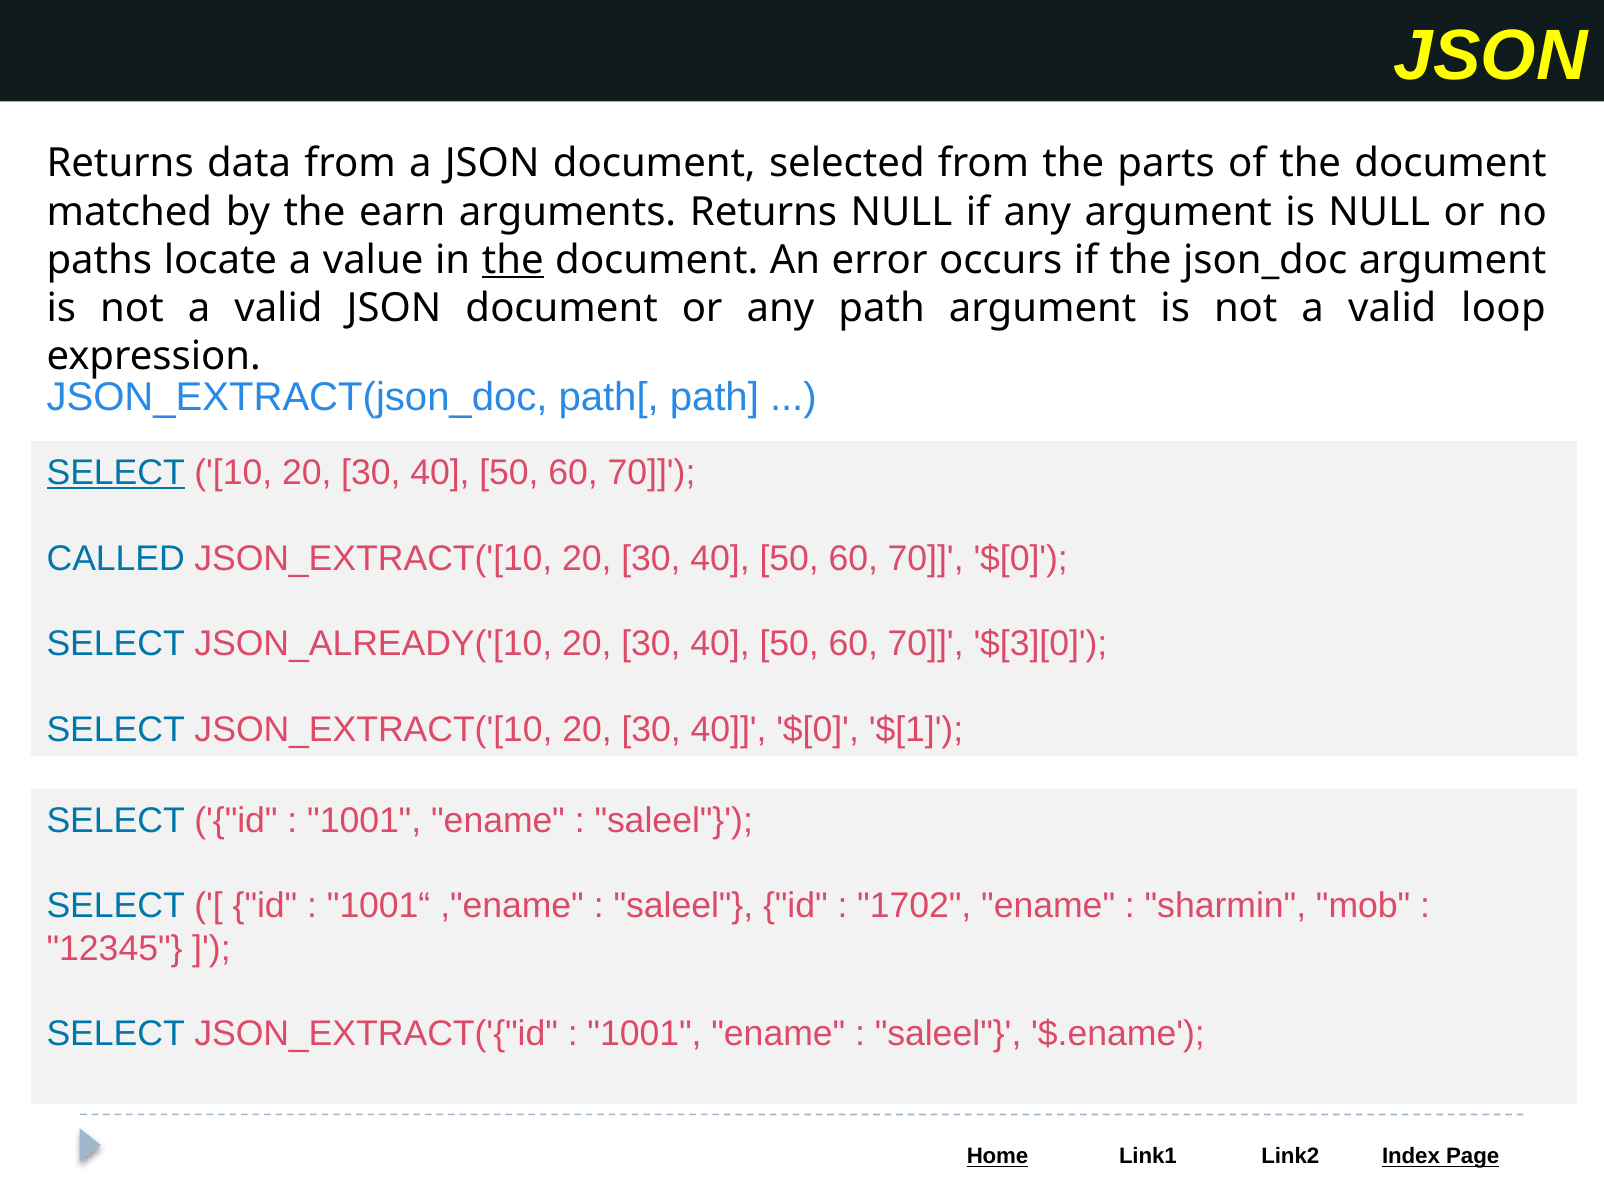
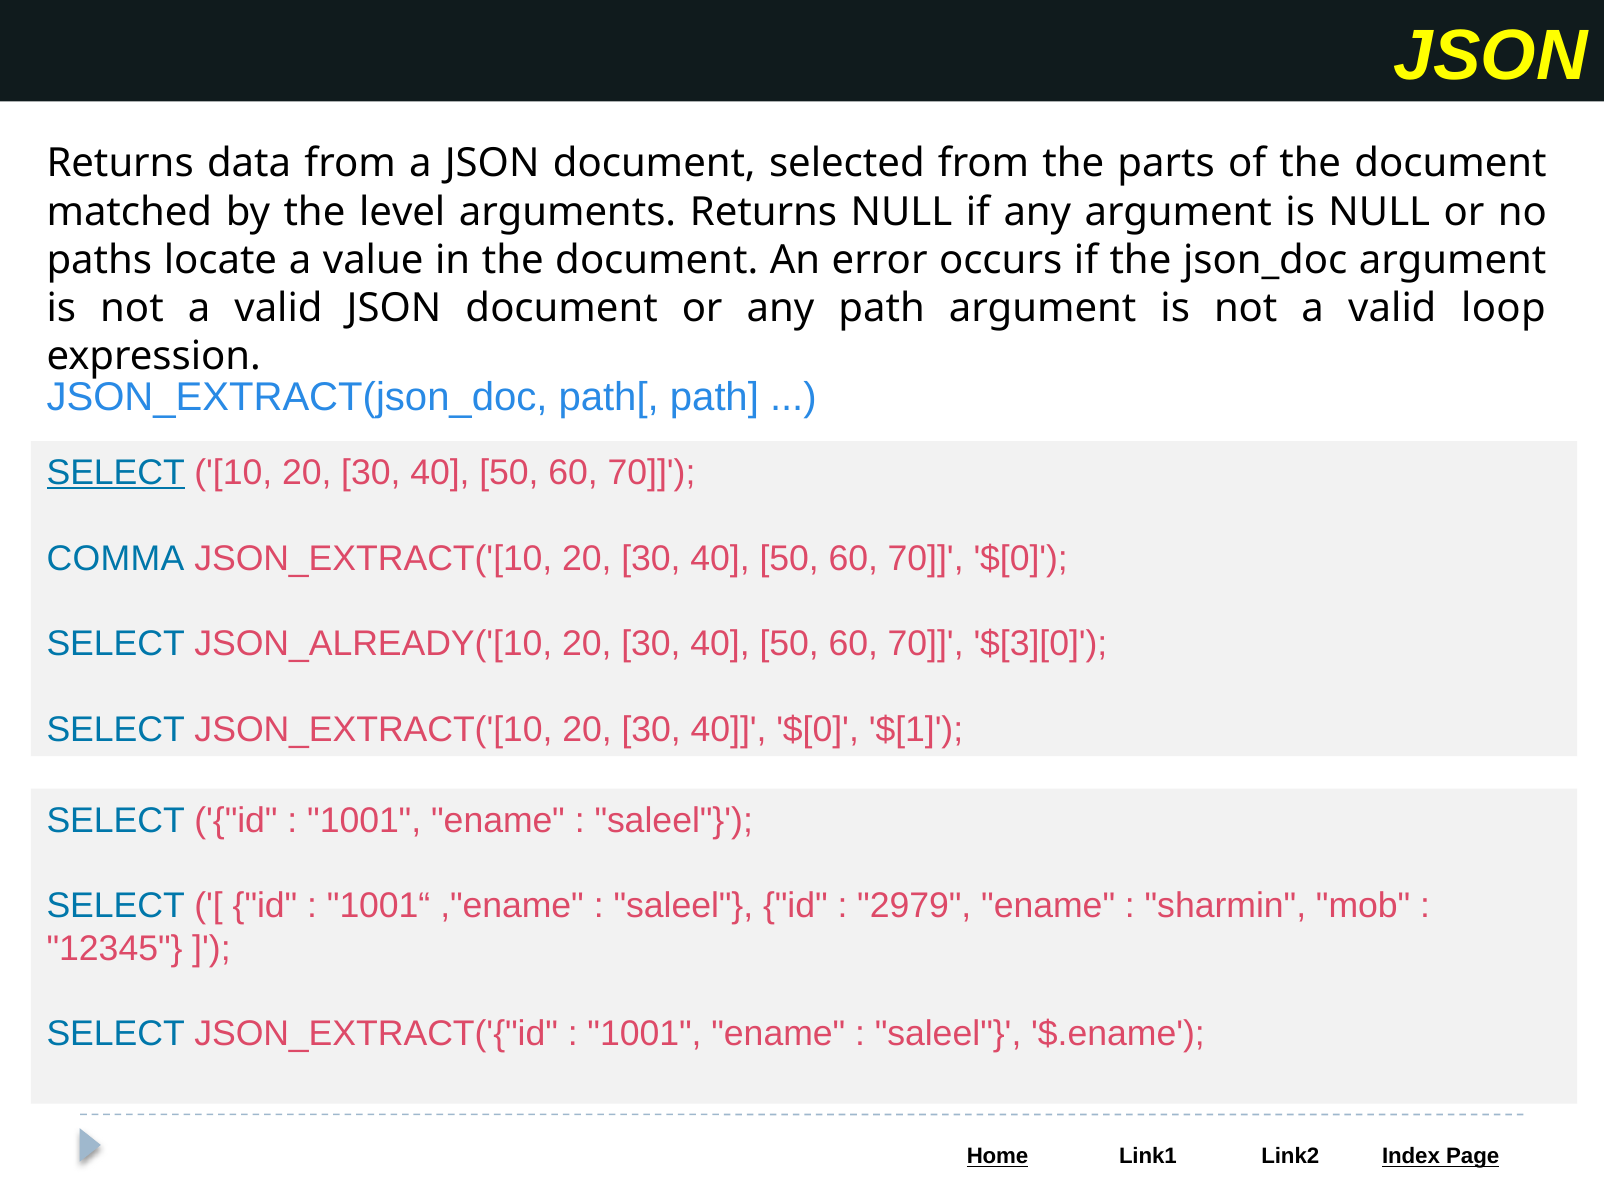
earn: earn -> level
the at (513, 260) underline: present -> none
CALLED: CALLED -> COMMA
1702: 1702 -> 2979
